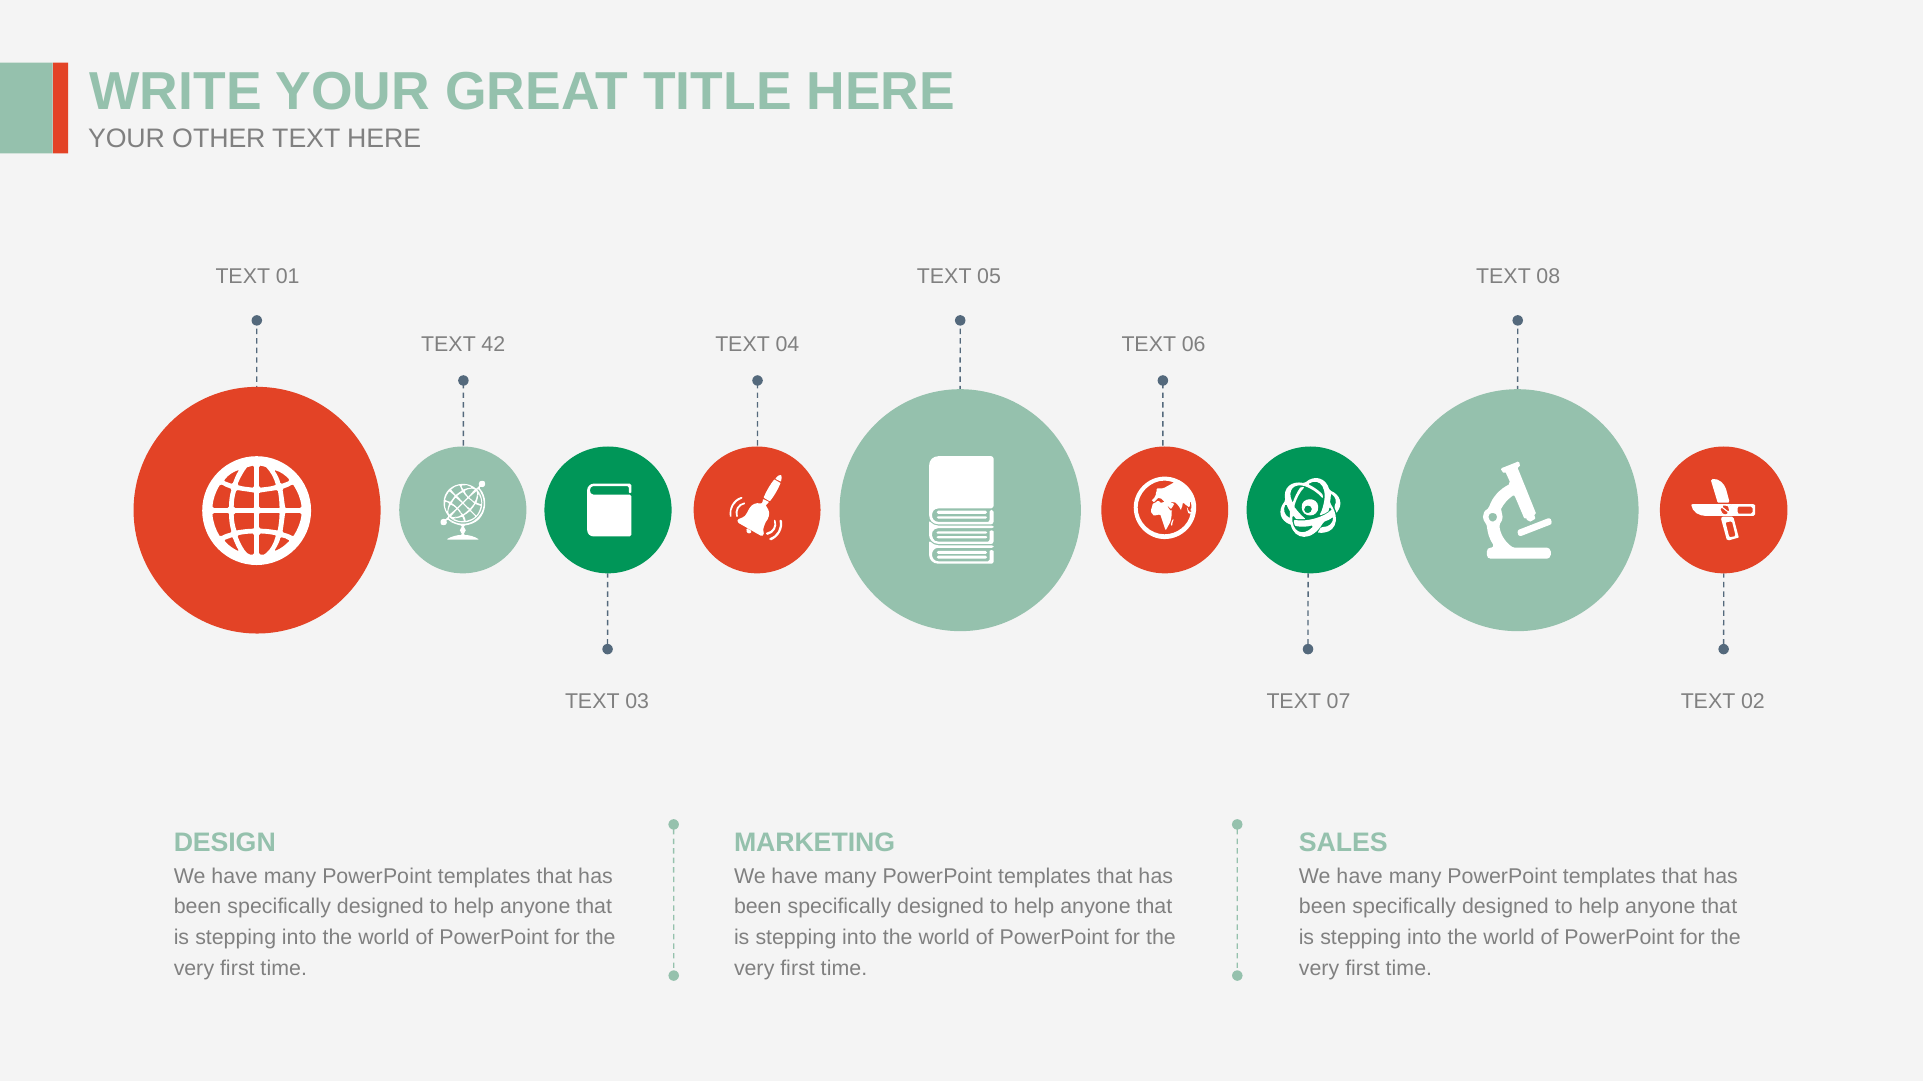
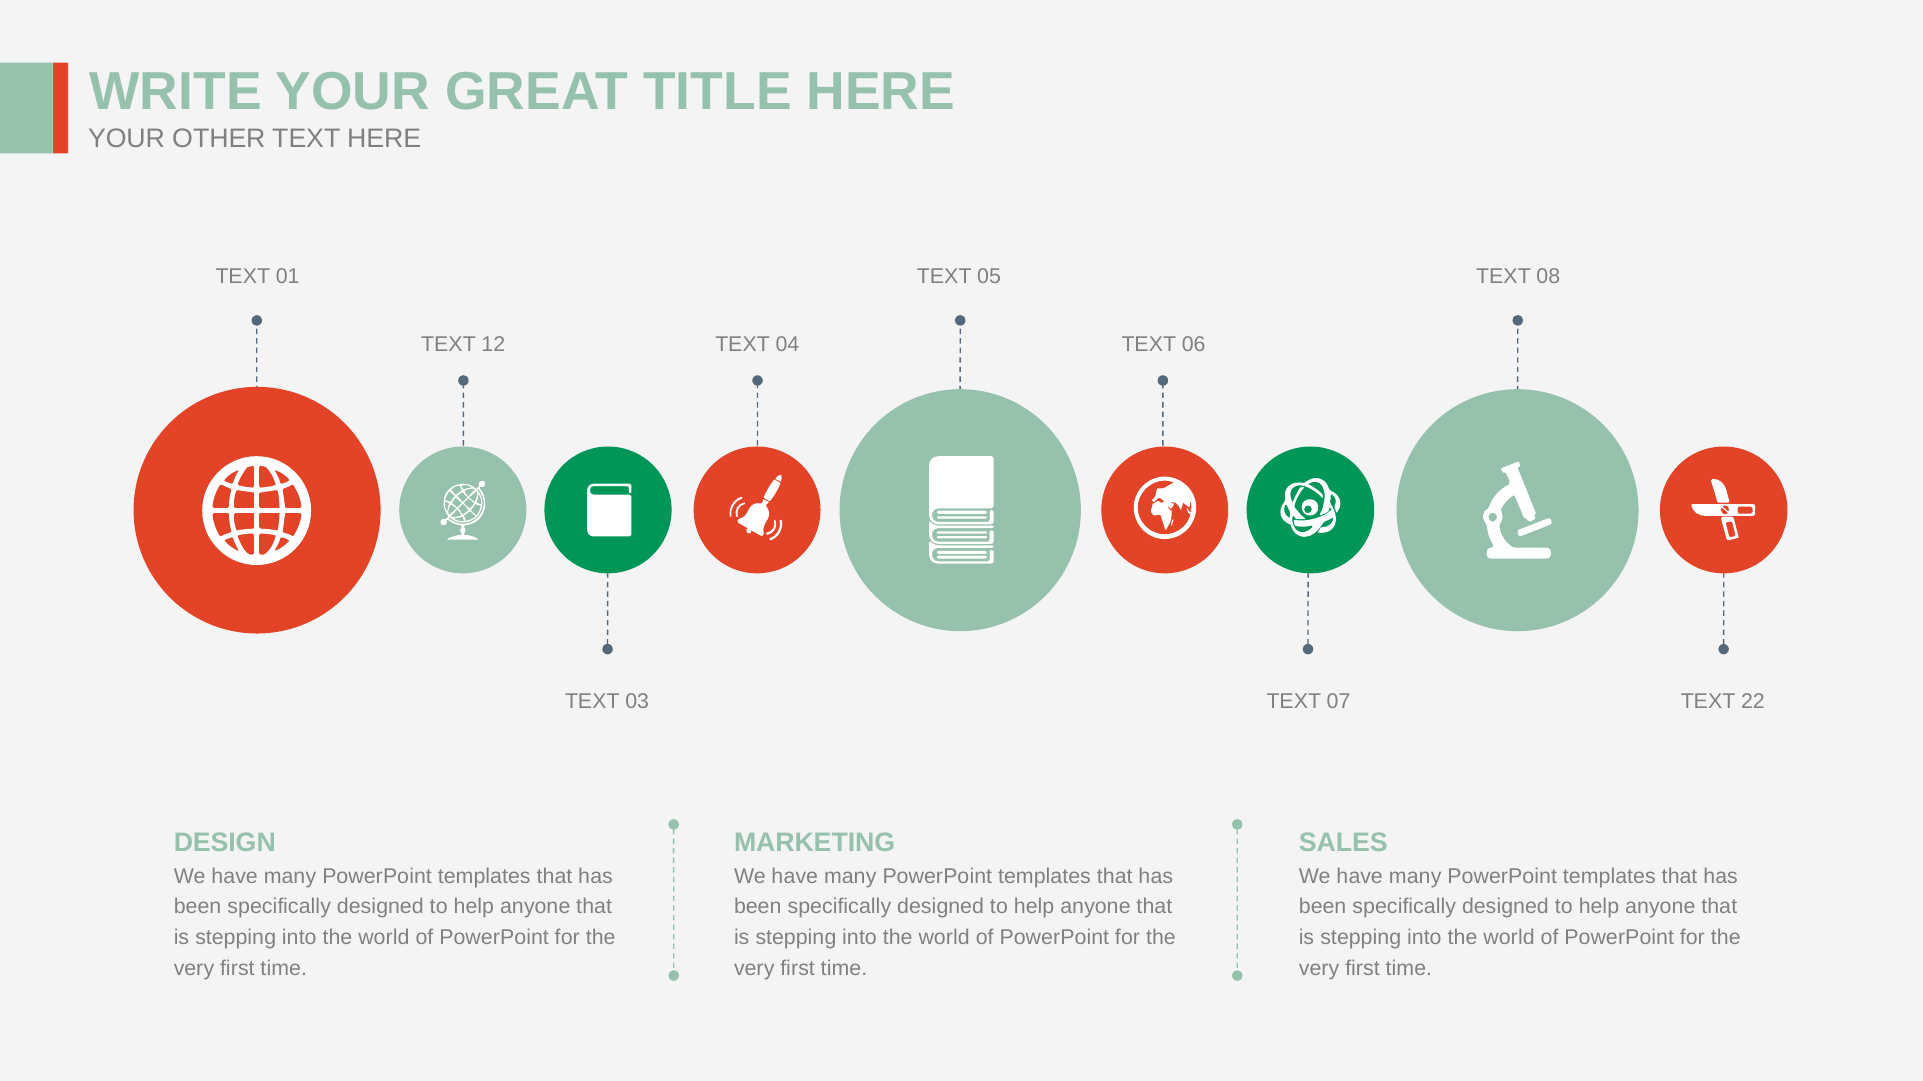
42: 42 -> 12
02: 02 -> 22
